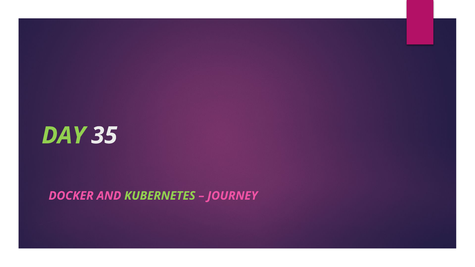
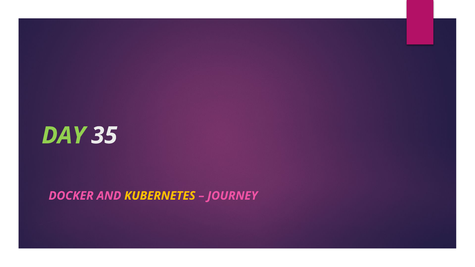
KUBERNETES colour: light green -> yellow
